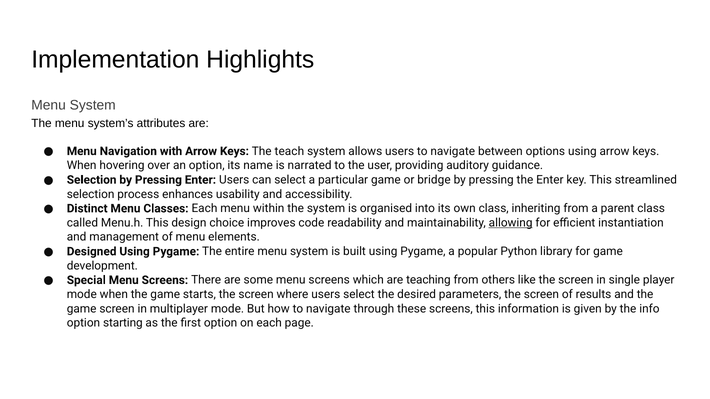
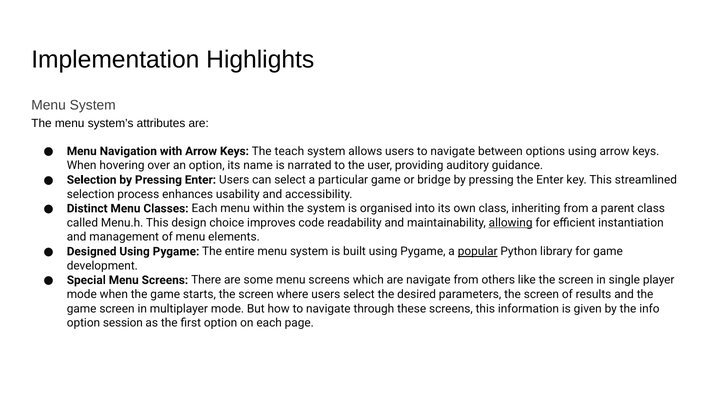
popular underline: none -> present
are teaching: teaching -> navigate
starting: starting -> session
